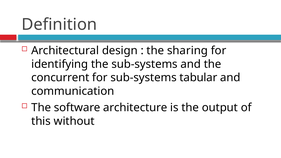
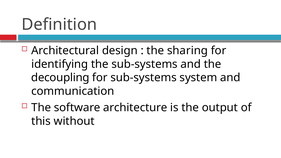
concurrent: concurrent -> decoupling
tabular: tabular -> system
